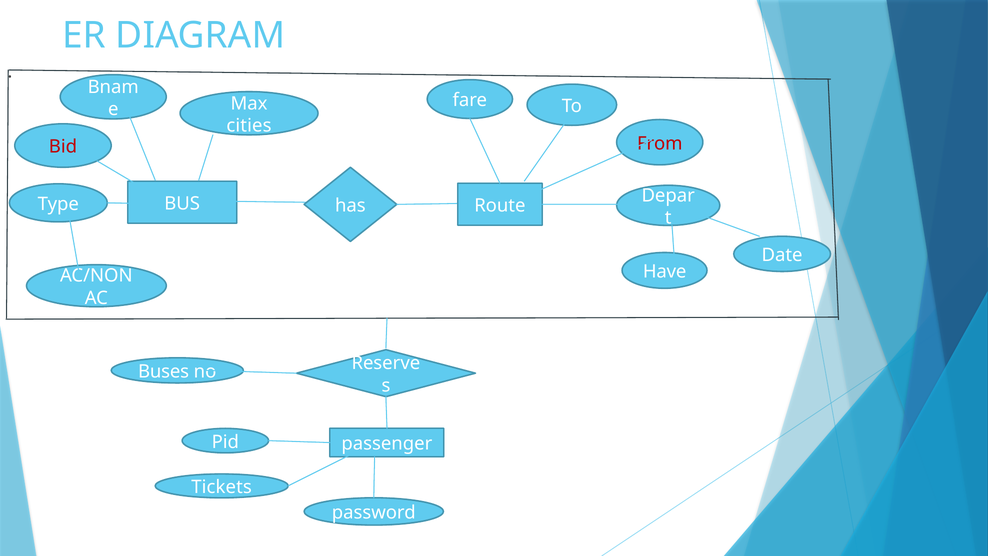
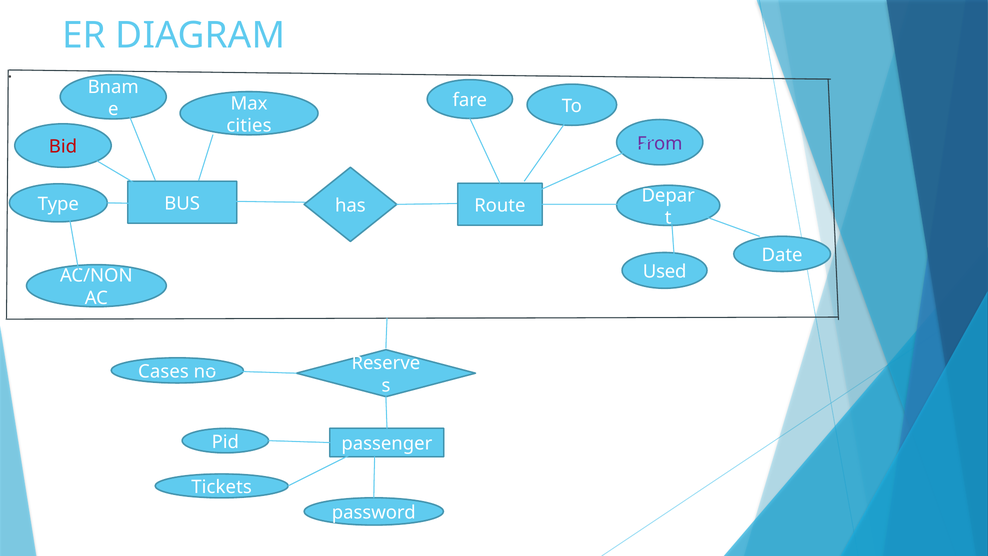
From colour: red -> purple
Have: Have -> Used
Buses: Buses -> Cases
